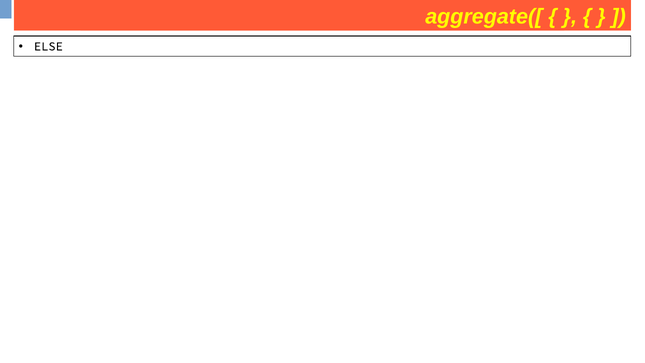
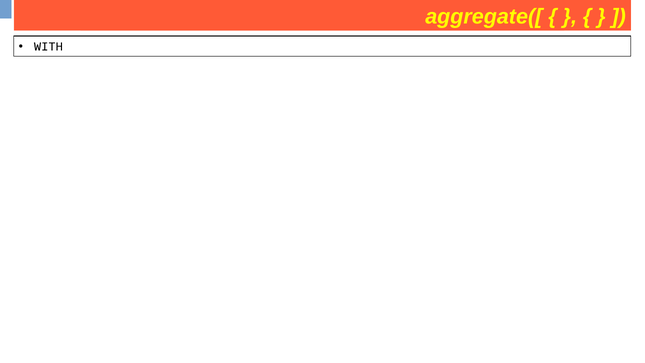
ELSE: ELSE -> WITH
